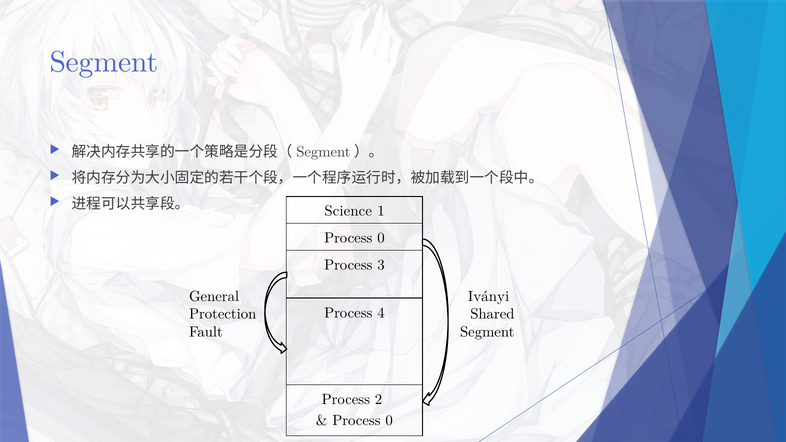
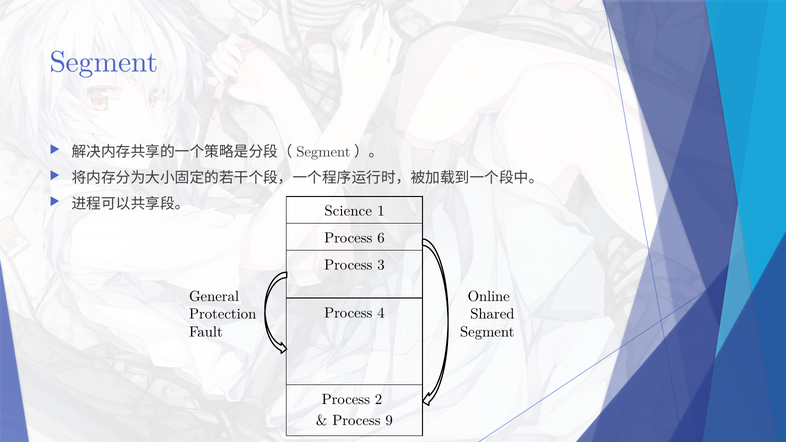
0 at (381, 238): 0 -> 6
Iványi: Iványi -> Online
0 at (389, 421): 0 -> 9
